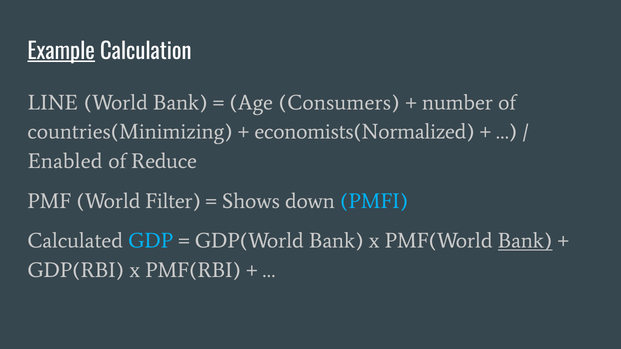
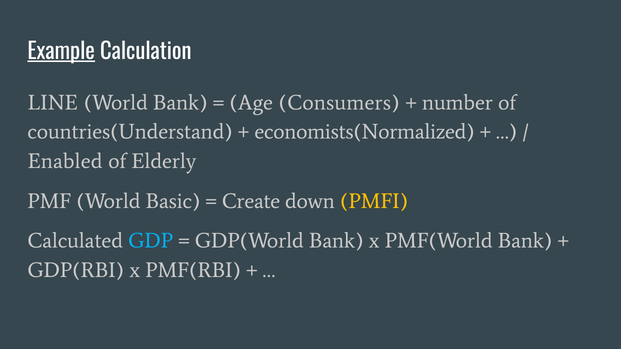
countries(Minimizing: countries(Minimizing -> countries(Understand
Reduce: Reduce -> Elderly
Filter: Filter -> Basic
Shows: Shows -> Create
PMFI colour: light blue -> yellow
Bank at (525, 241) underline: present -> none
